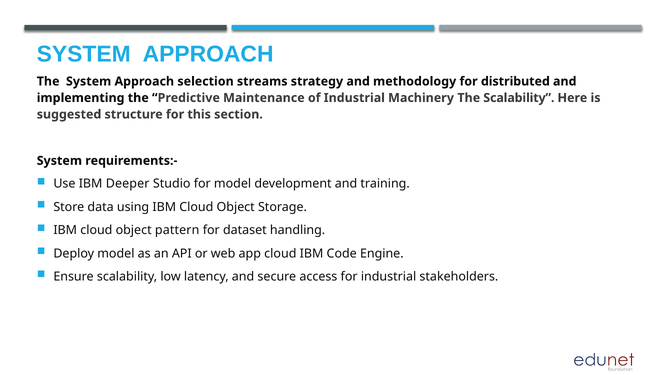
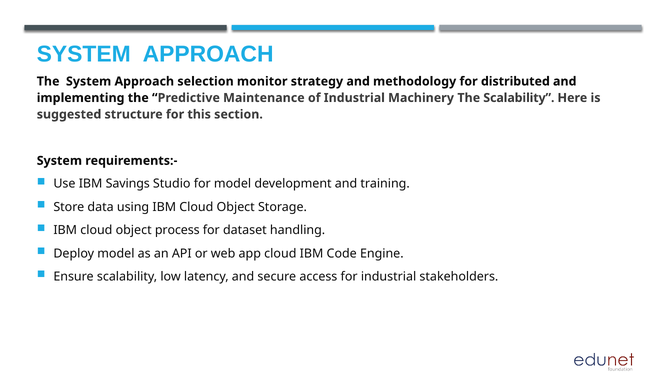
streams: streams -> monitor
Deeper: Deeper -> Savings
pattern: pattern -> process
